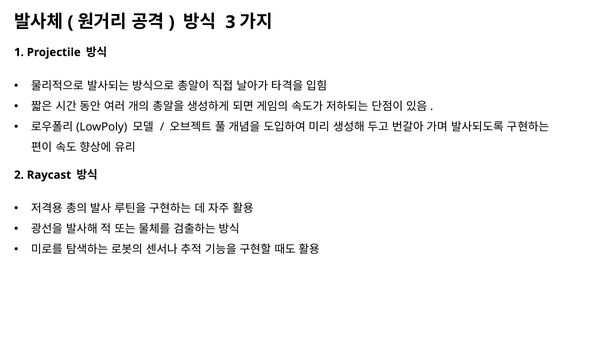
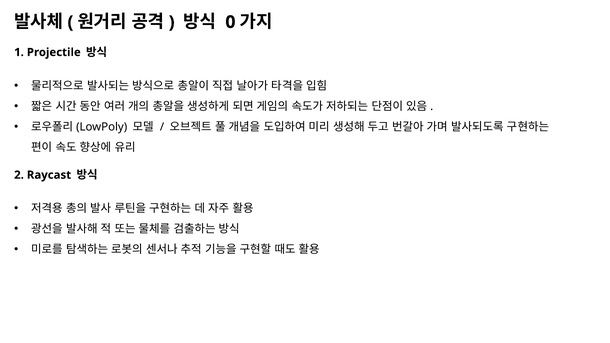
3: 3 -> 0
